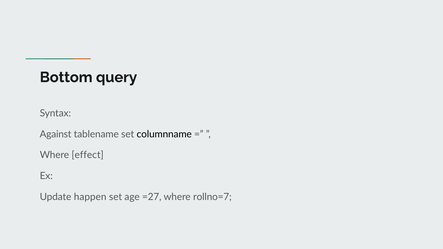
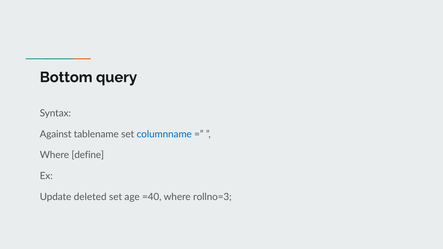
columnname colour: black -> blue
effect: effect -> define
happen: happen -> deleted
=27: =27 -> =40
rollno=7: rollno=7 -> rollno=3
